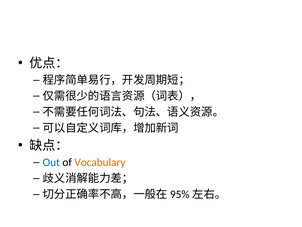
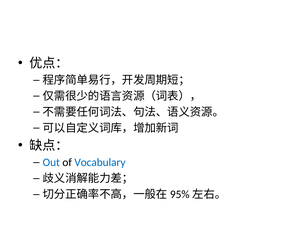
Vocabulary colour: orange -> blue
